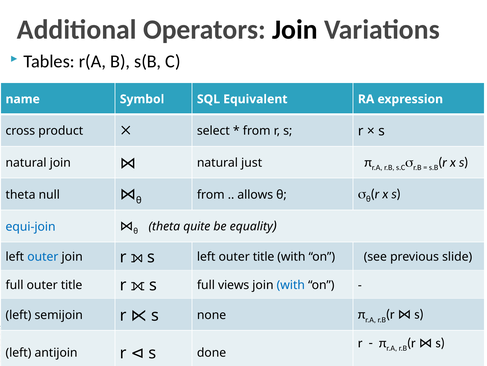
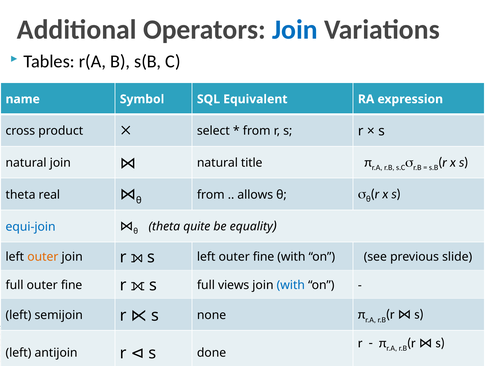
Join at (295, 30) colour: black -> blue
just: just -> title
null: null -> real
left outer title: title -> fine
outer at (43, 256) colour: blue -> orange
full outer title: title -> fine
